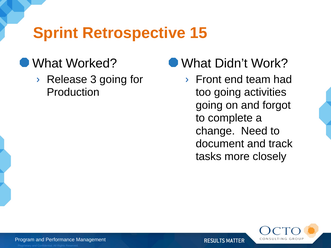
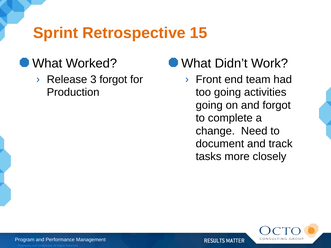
3 going: going -> forgot
